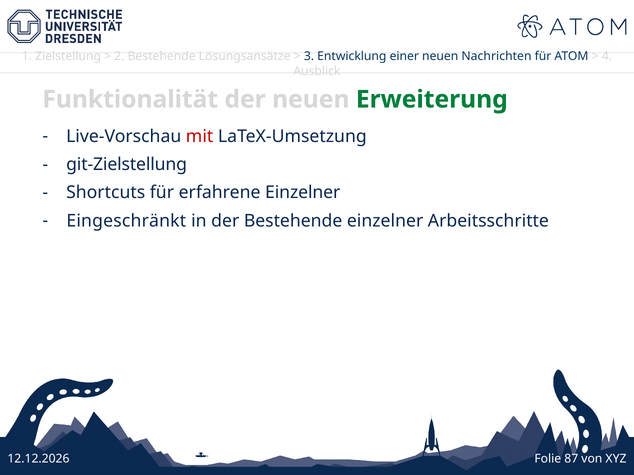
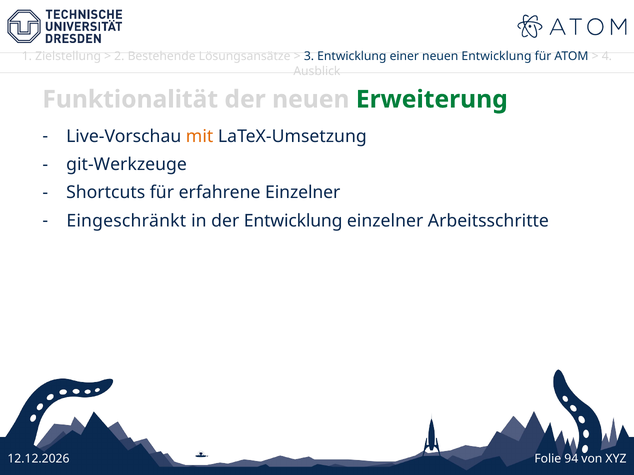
neuen Nachrichten: Nachrichten -> Entwicklung
mit colour: red -> orange
git-Zielstellung: git-Zielstellung -> git-Werkzeuge
der Bestehende: Bestehende -> Entwicklung
87: 87 -> 94
